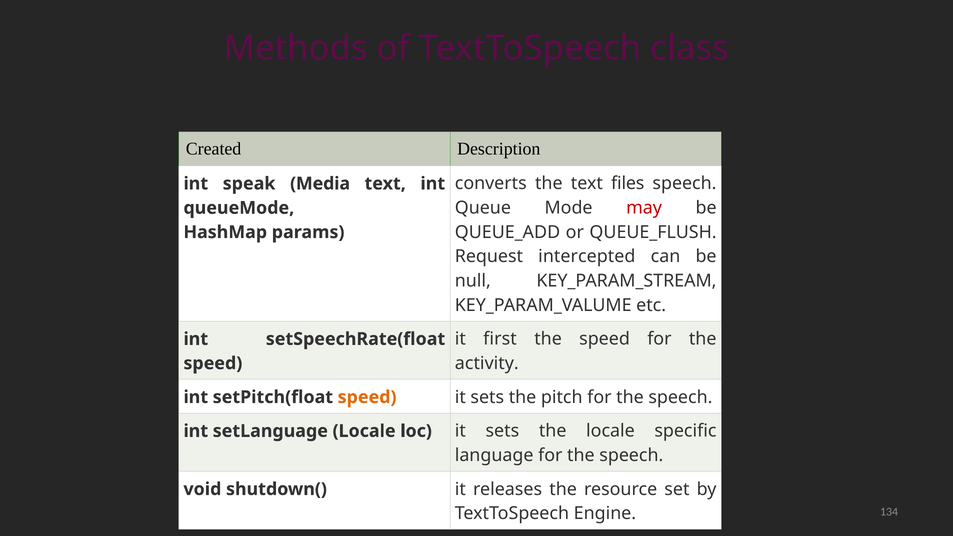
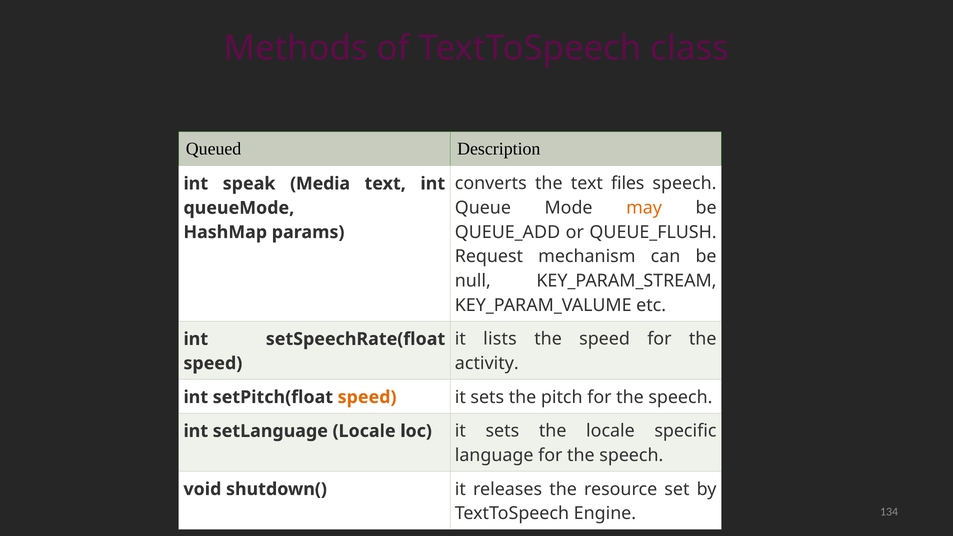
Created: Created -> Queued
may colour: red -> orange
intercepted: intercepted -> mechanism
first: first -> lists
